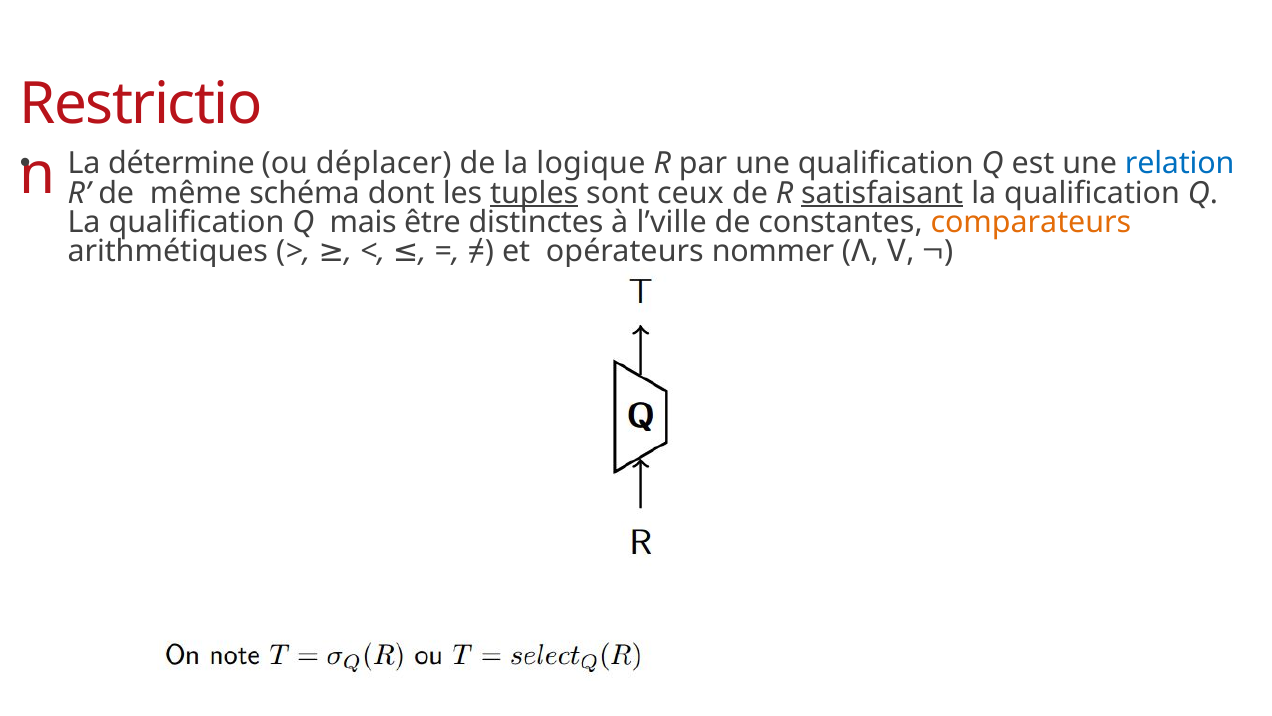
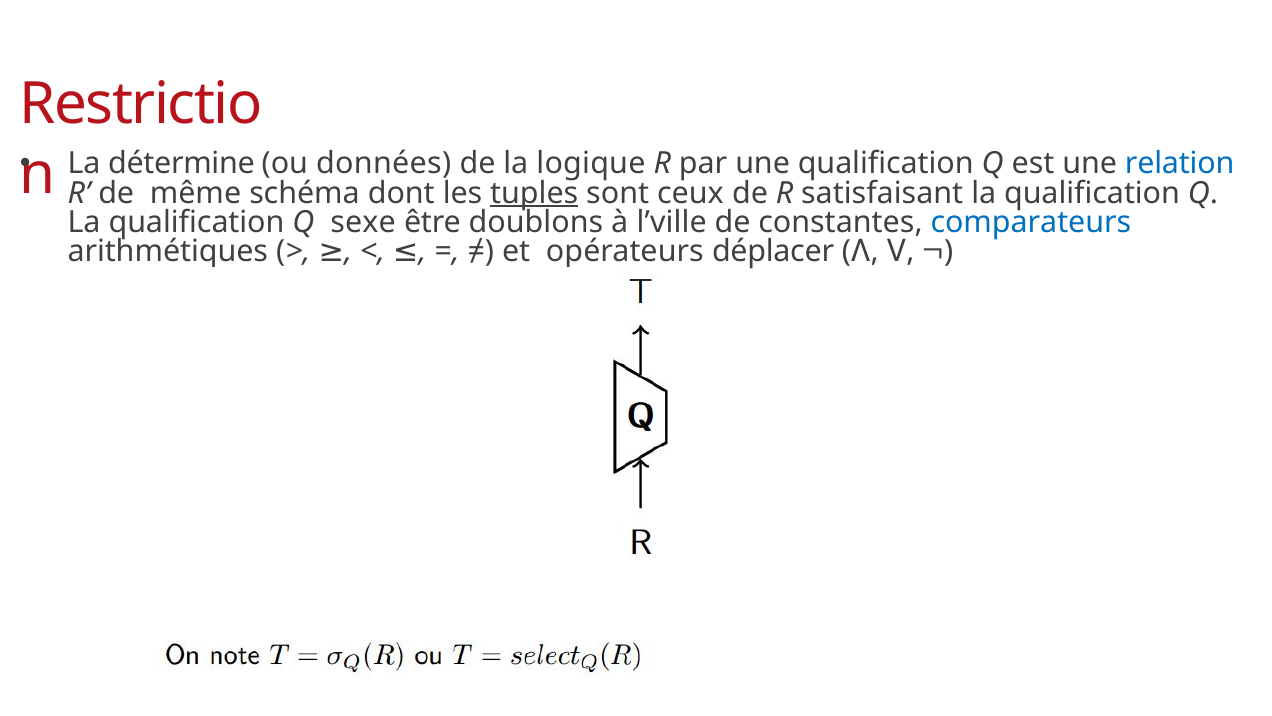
déplacer: déplacer -> données
satisfaisant underline: present -> none
mais: mais -> sexe
distinctes: distinctes -> doublons
comparateurs colour: orange -> blue
nommer: nommer -> déplacer
